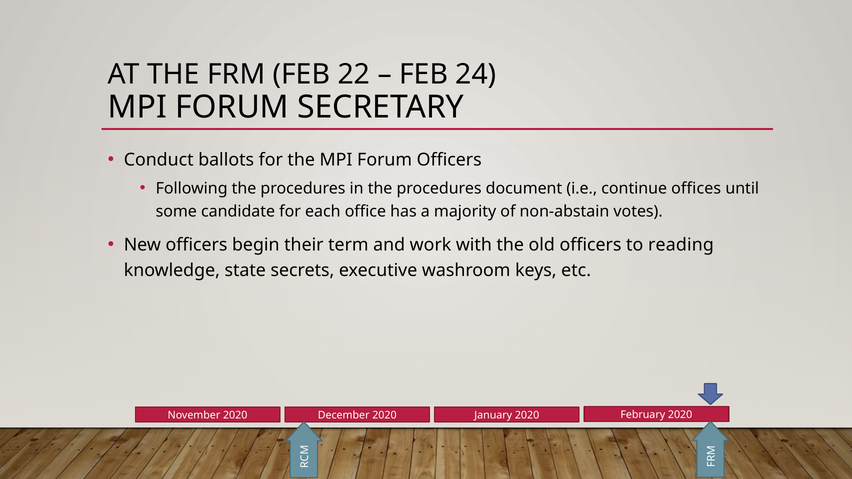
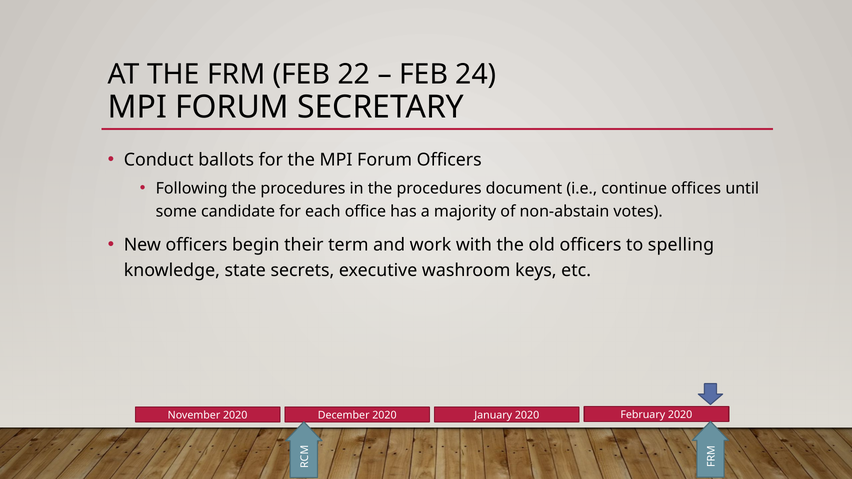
reading: reading -> spelling
